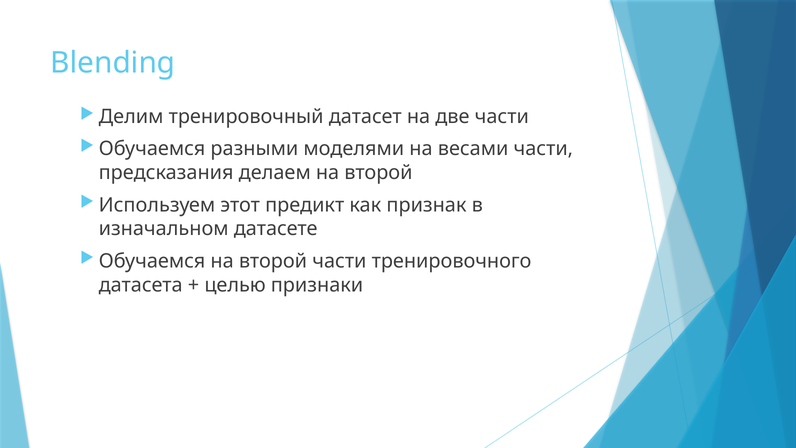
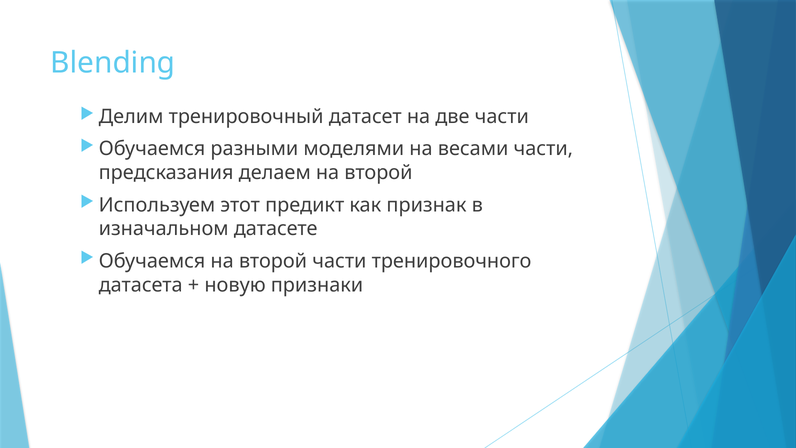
целью: целью -> новую
